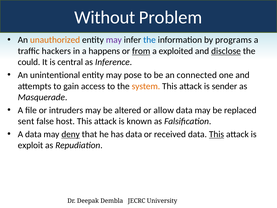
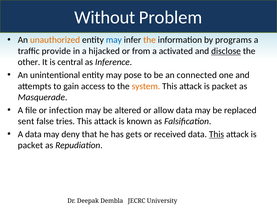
may at (114, 40) colour: purple -> blue
the at (149, 40) colour: blue -> orange
hackers: hackers -> provide
happens: happens -> hijacked
from underline: present -> none
exploited: exploited -> activated
could: could -> other
sender at (224, 86): sender -> packet
intruders: intruders -> infection
host: host -> tries
deny underline: present -> none
has data: data -> gets
exploit at (30, 145): exploit -> packet
